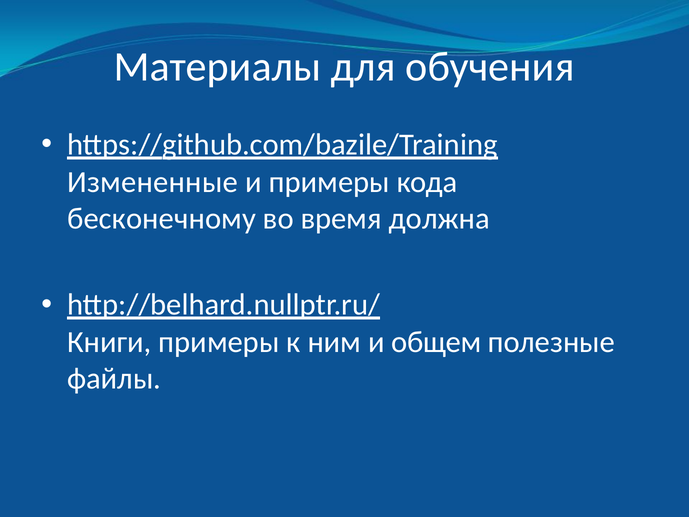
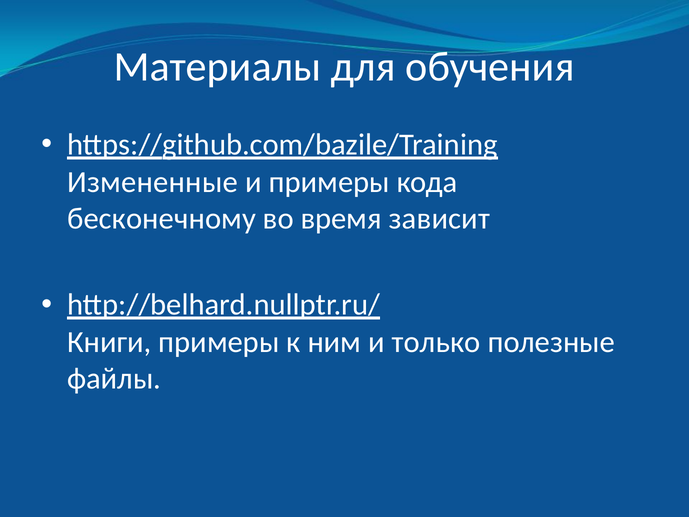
должна: должна -> зависит
общем: общем -> только
